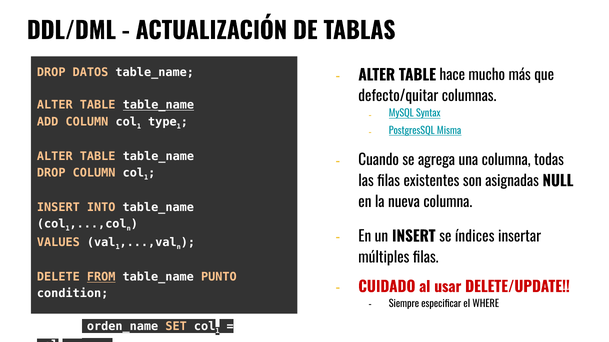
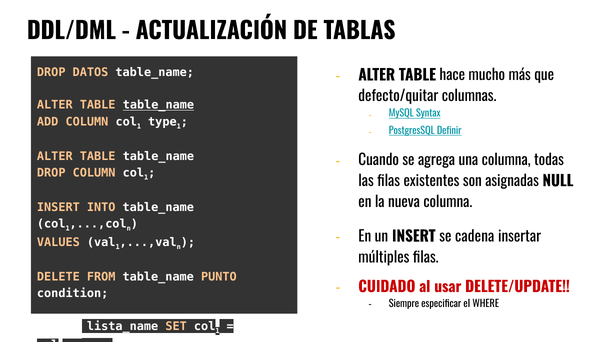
Misma: Misma -> Definir
índices: índices -> cadena
FROM underline: present -> none
orden_name: orden_name -> lista_name
